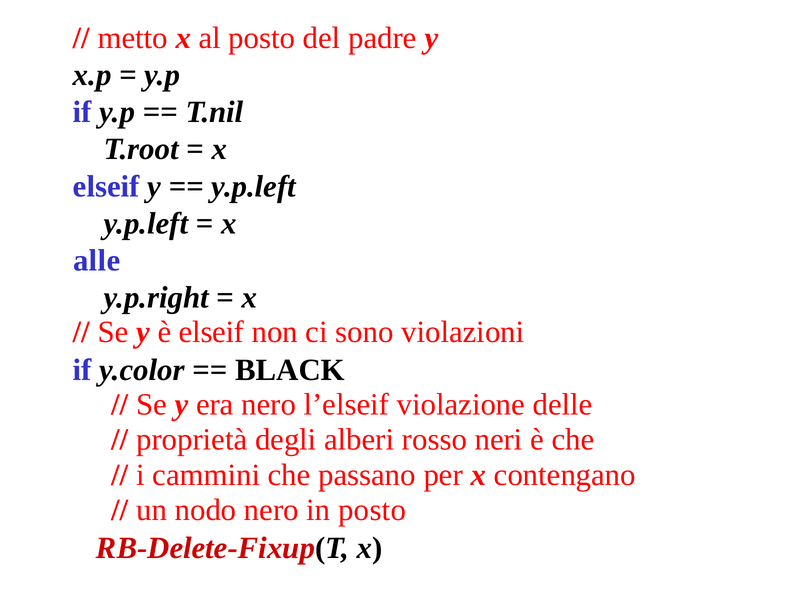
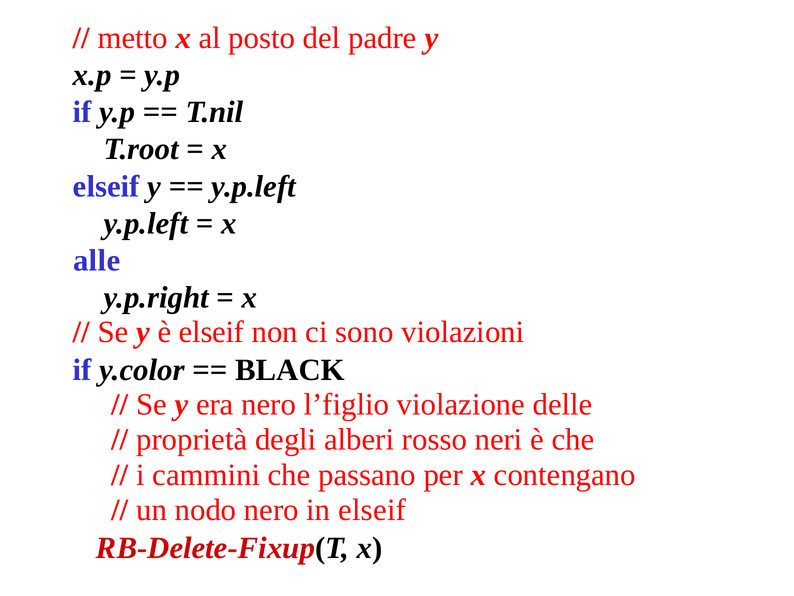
l’elseif: l’elseif -> l’figlio
in posto: posto -> elseif
